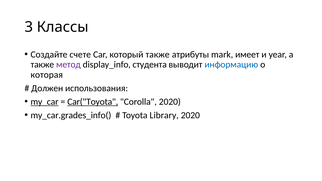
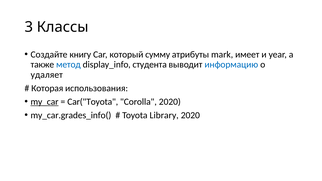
счете: счете -> книгу
который также: также -> сумму
метод colour: purple -> blue
которая: которая -> удаляет
Должен: Должен -> Которая
Car("Toyota underline: present -> none
